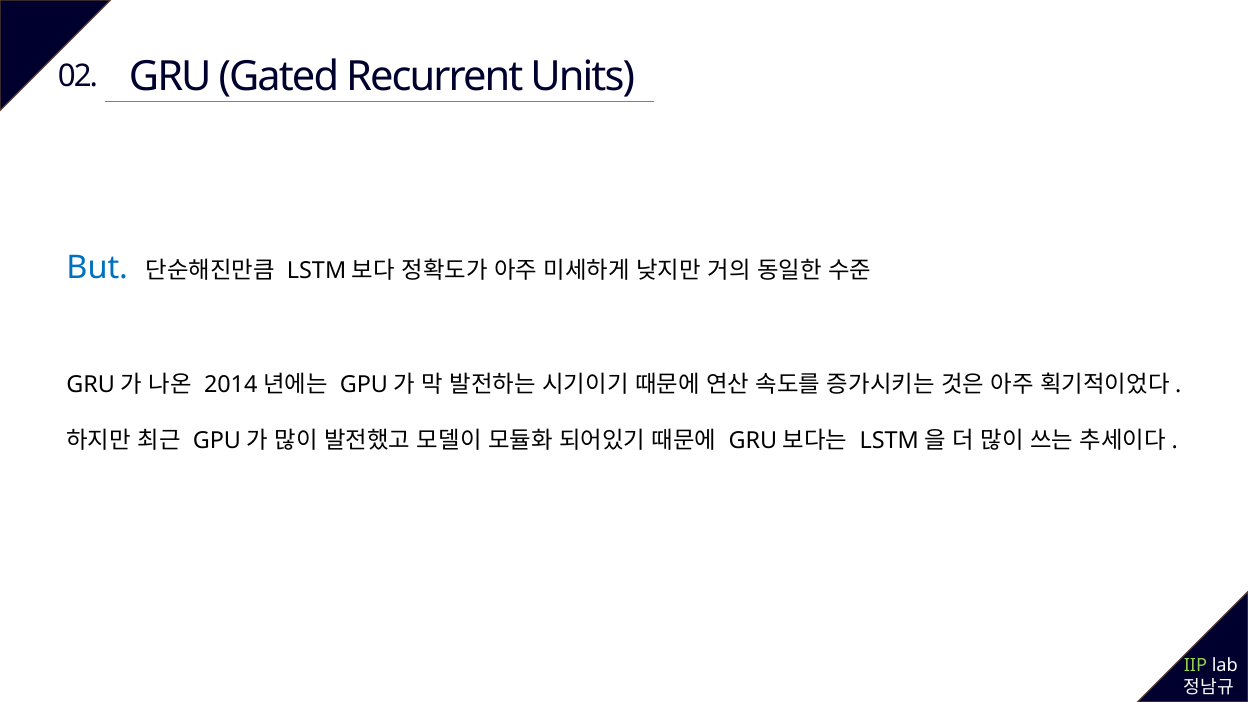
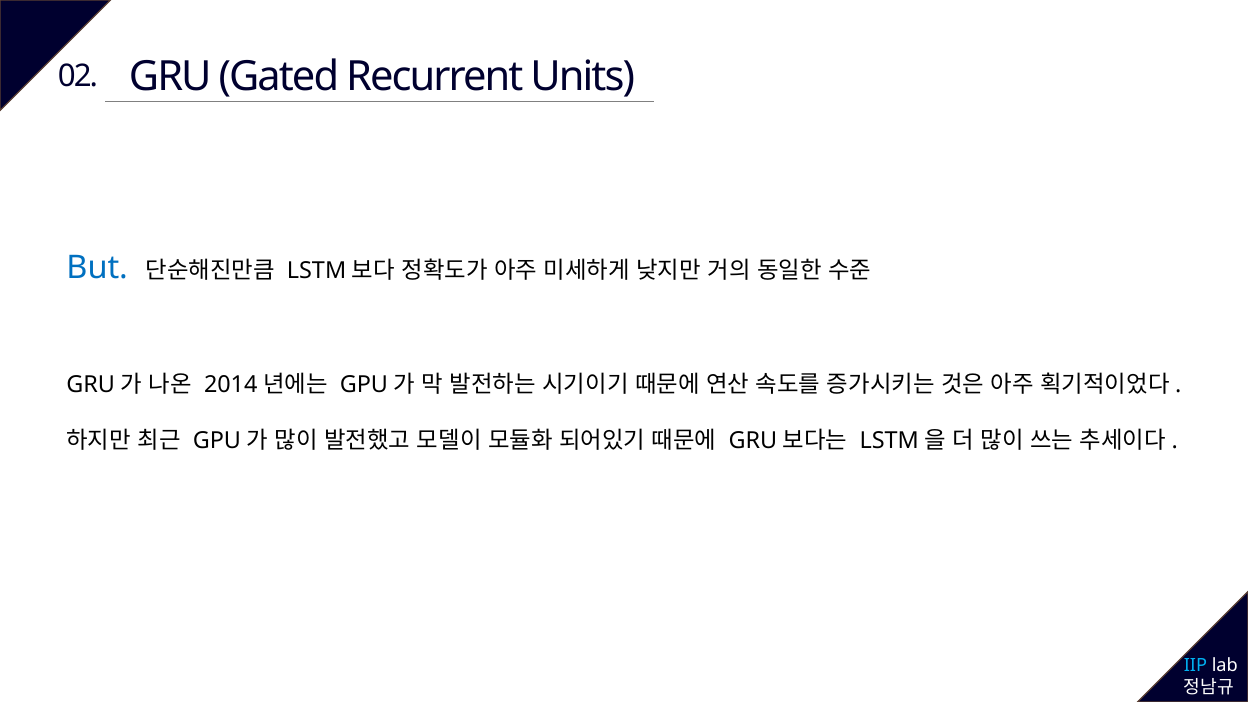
IIP colour: light green -> light blue
